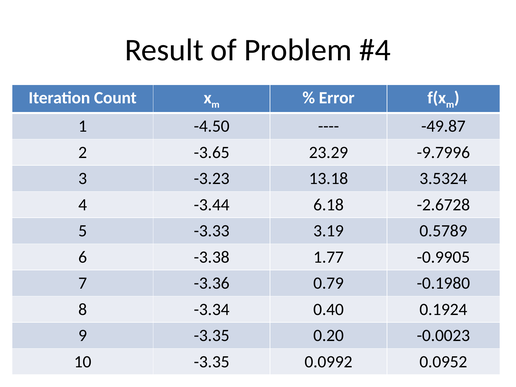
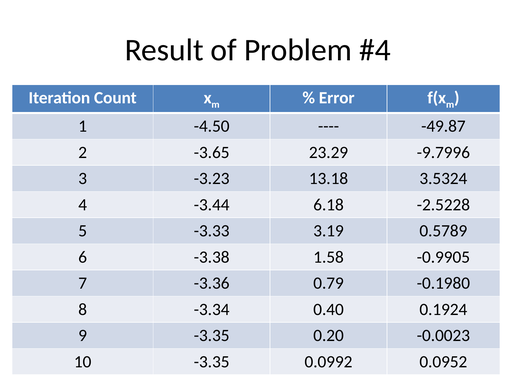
-2.6728: -2.6728 -> -2.5228
1.77: 1.77 -> 1.58
